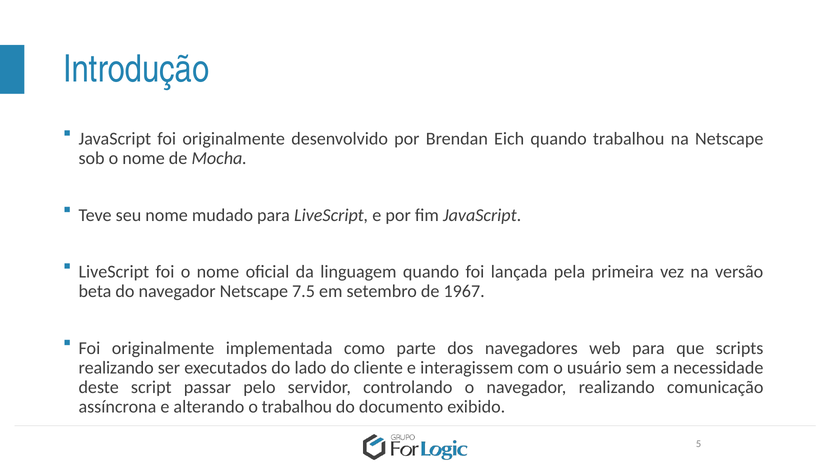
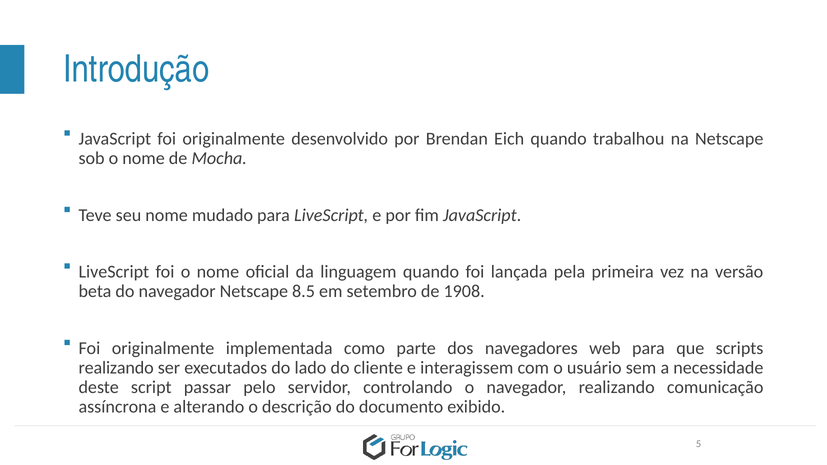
7.5: 7.5 -> 8.5
1967: 1967 -> 1908
o trabalhou: trabalhou -> descrição
